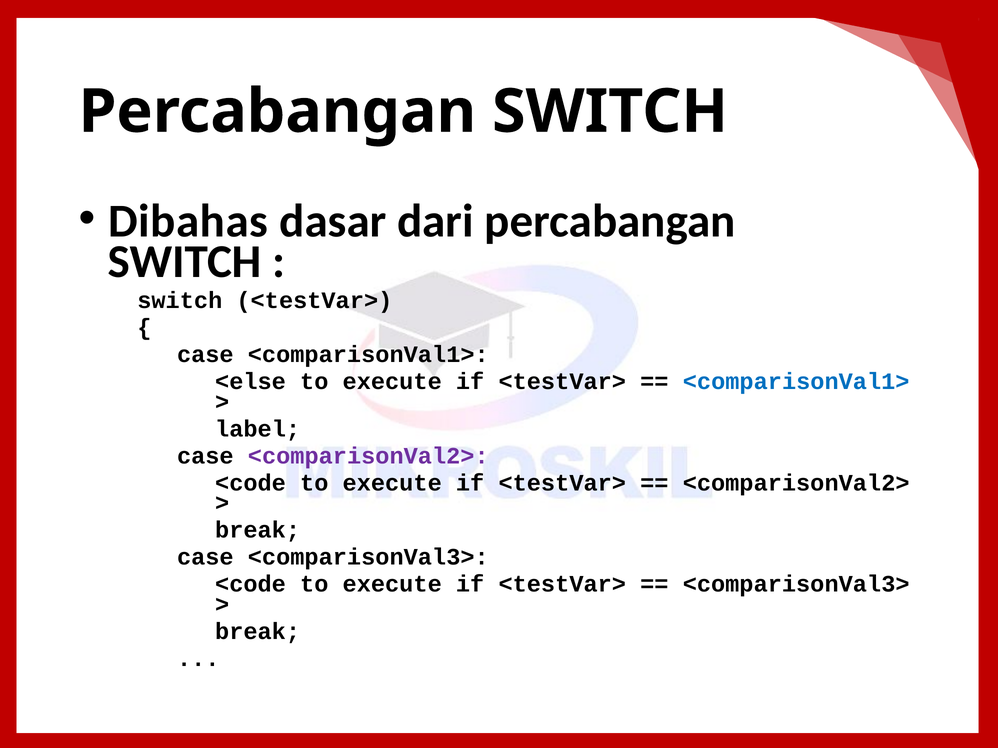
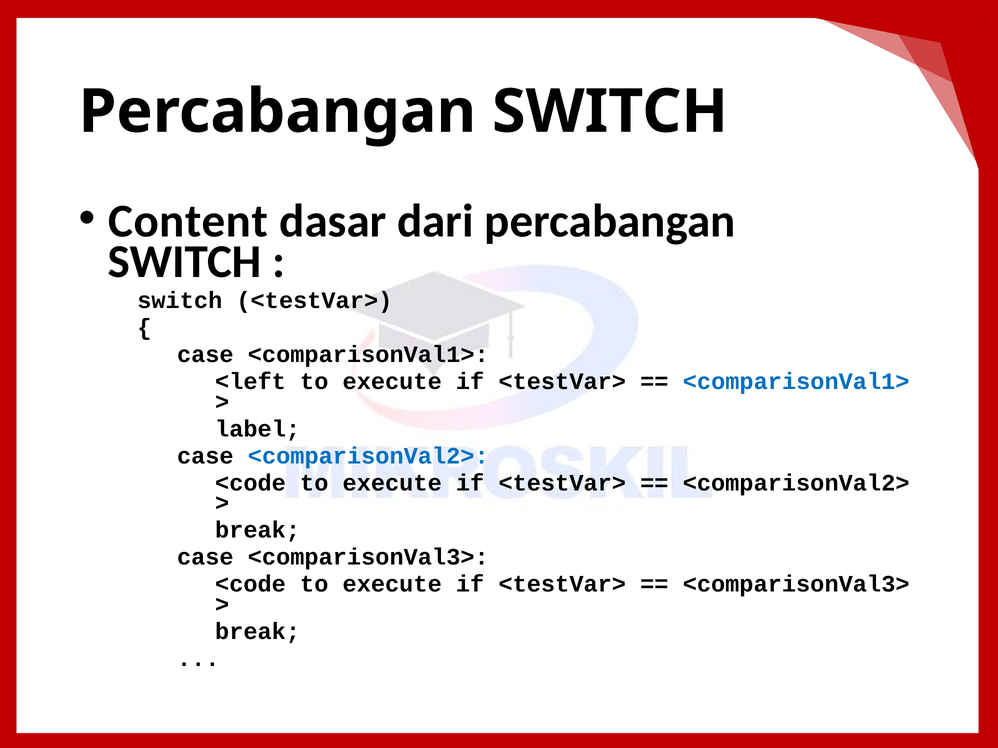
Dibahas: Dibahas -> Content
<else: <else -> <left
<comparisonVal2> at (368, 456) colour: purple -> blue
